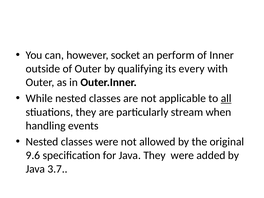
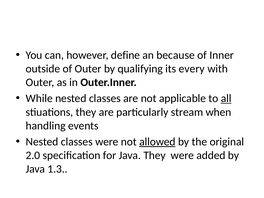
socket: socket -> define
perform: perform -> because
allowed underline: none -> present
9.6: 9.6 -> 2.0
3.7: 3.7 -> 1.3
